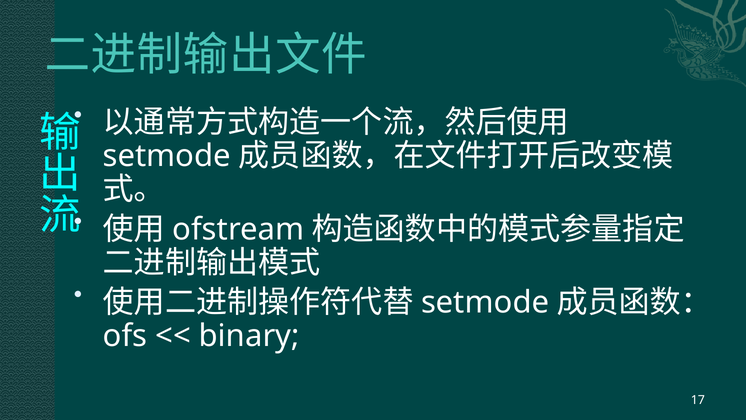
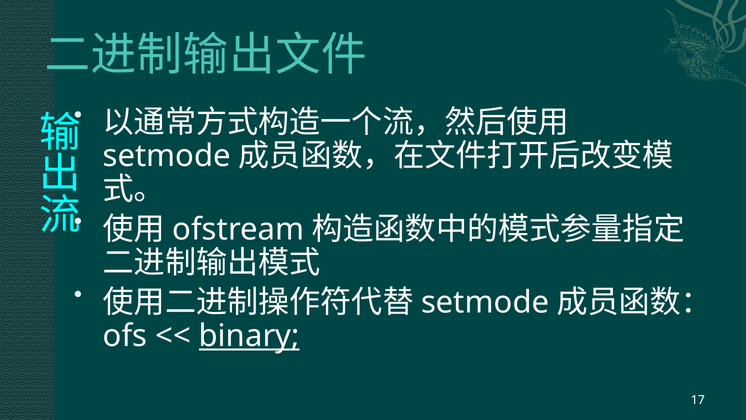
binary underline: none -> present
